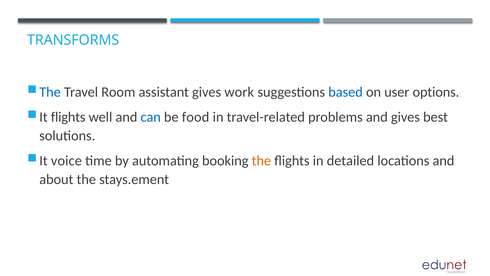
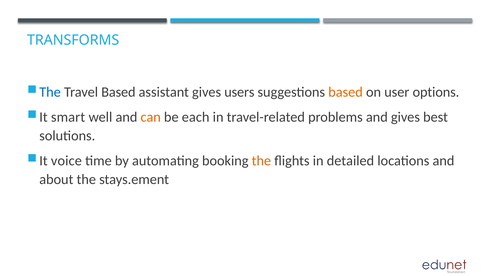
Travel Room: Room -> Based
work: work -> users
based at (346, 92) colour: blue -> orange
It flights: flights -> smart
can colour: blue -> orange
food: food -> each
